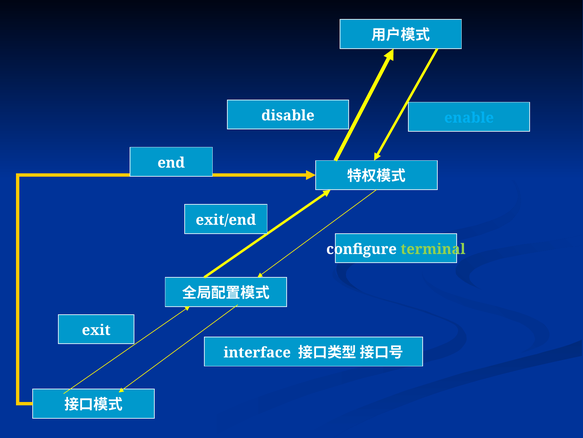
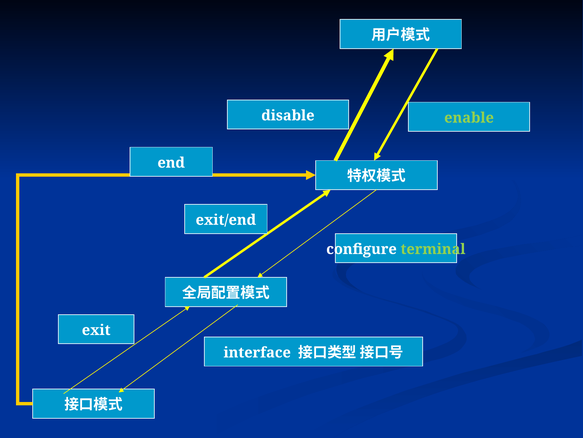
enable colour: light blue -> light green
